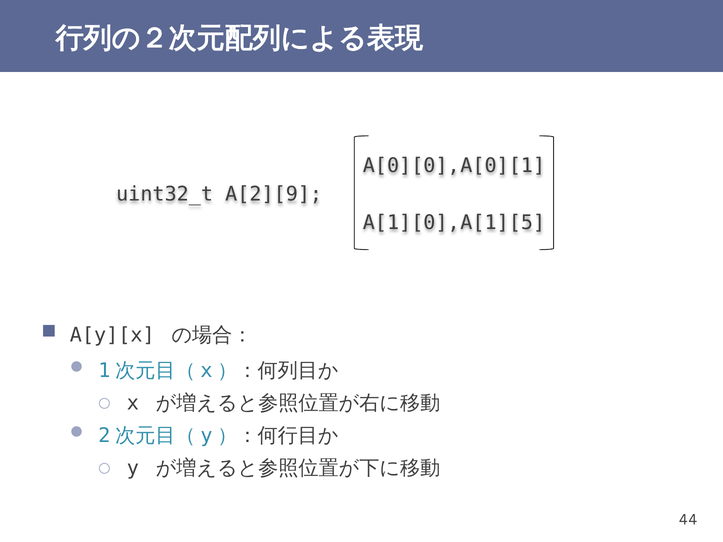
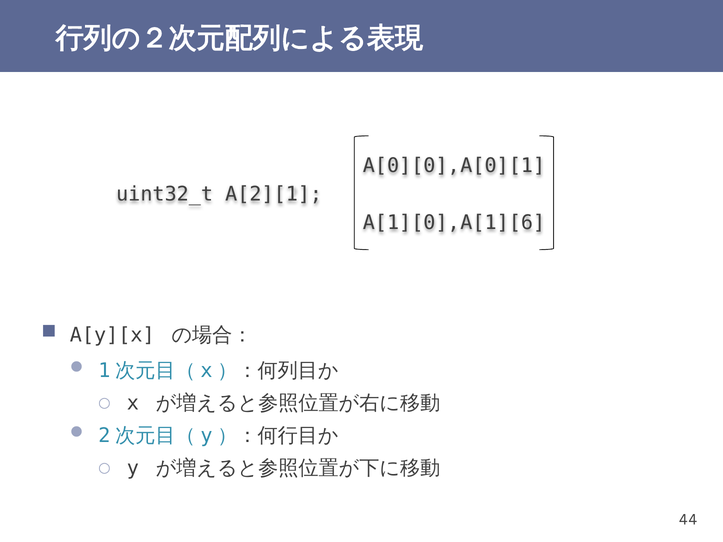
A[2][9: A[2][9 -> A[2][1
A[1][5: A[1][5 -> A[1][6
